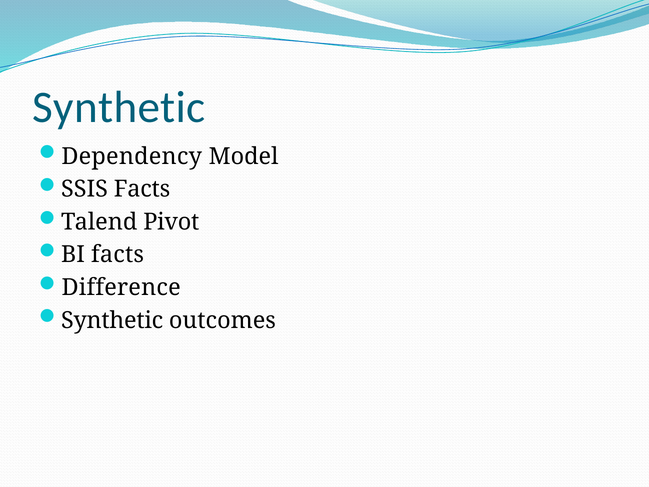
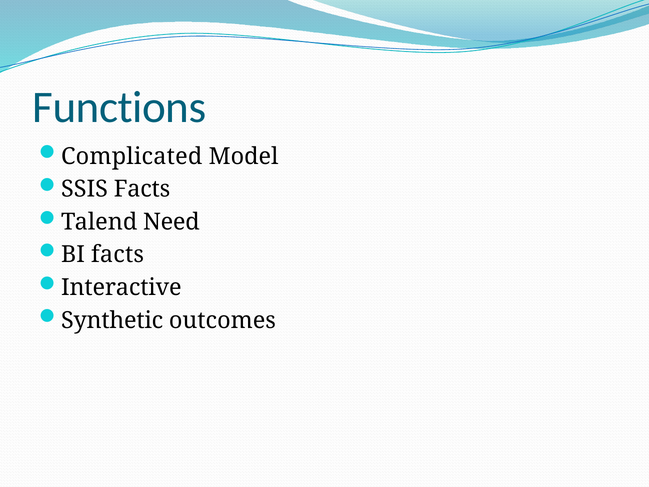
Synthetic at (119, 107): Synthetic -> Functions
Dependency: Dependency -> Complicated
Pivot: Pivot -> Need
Difference: Difference -> Interactive
